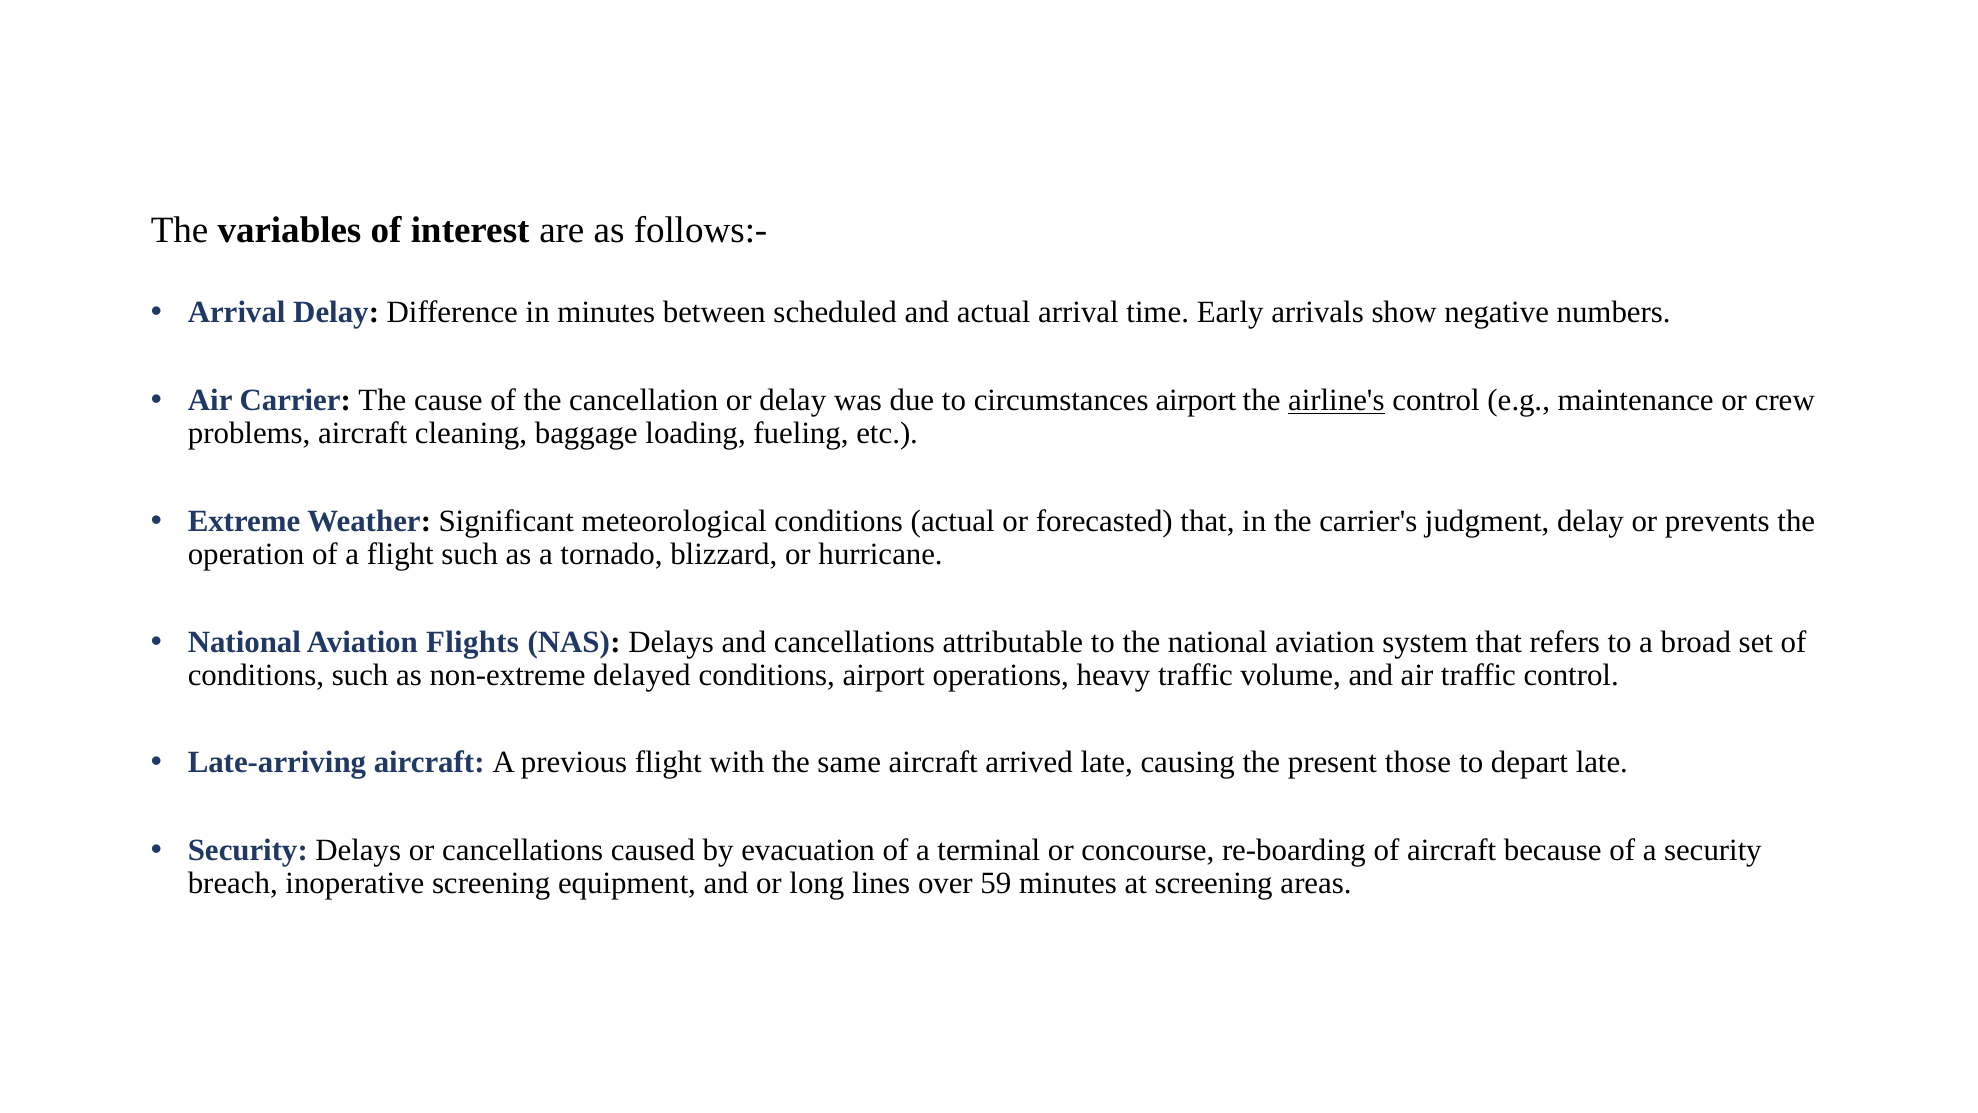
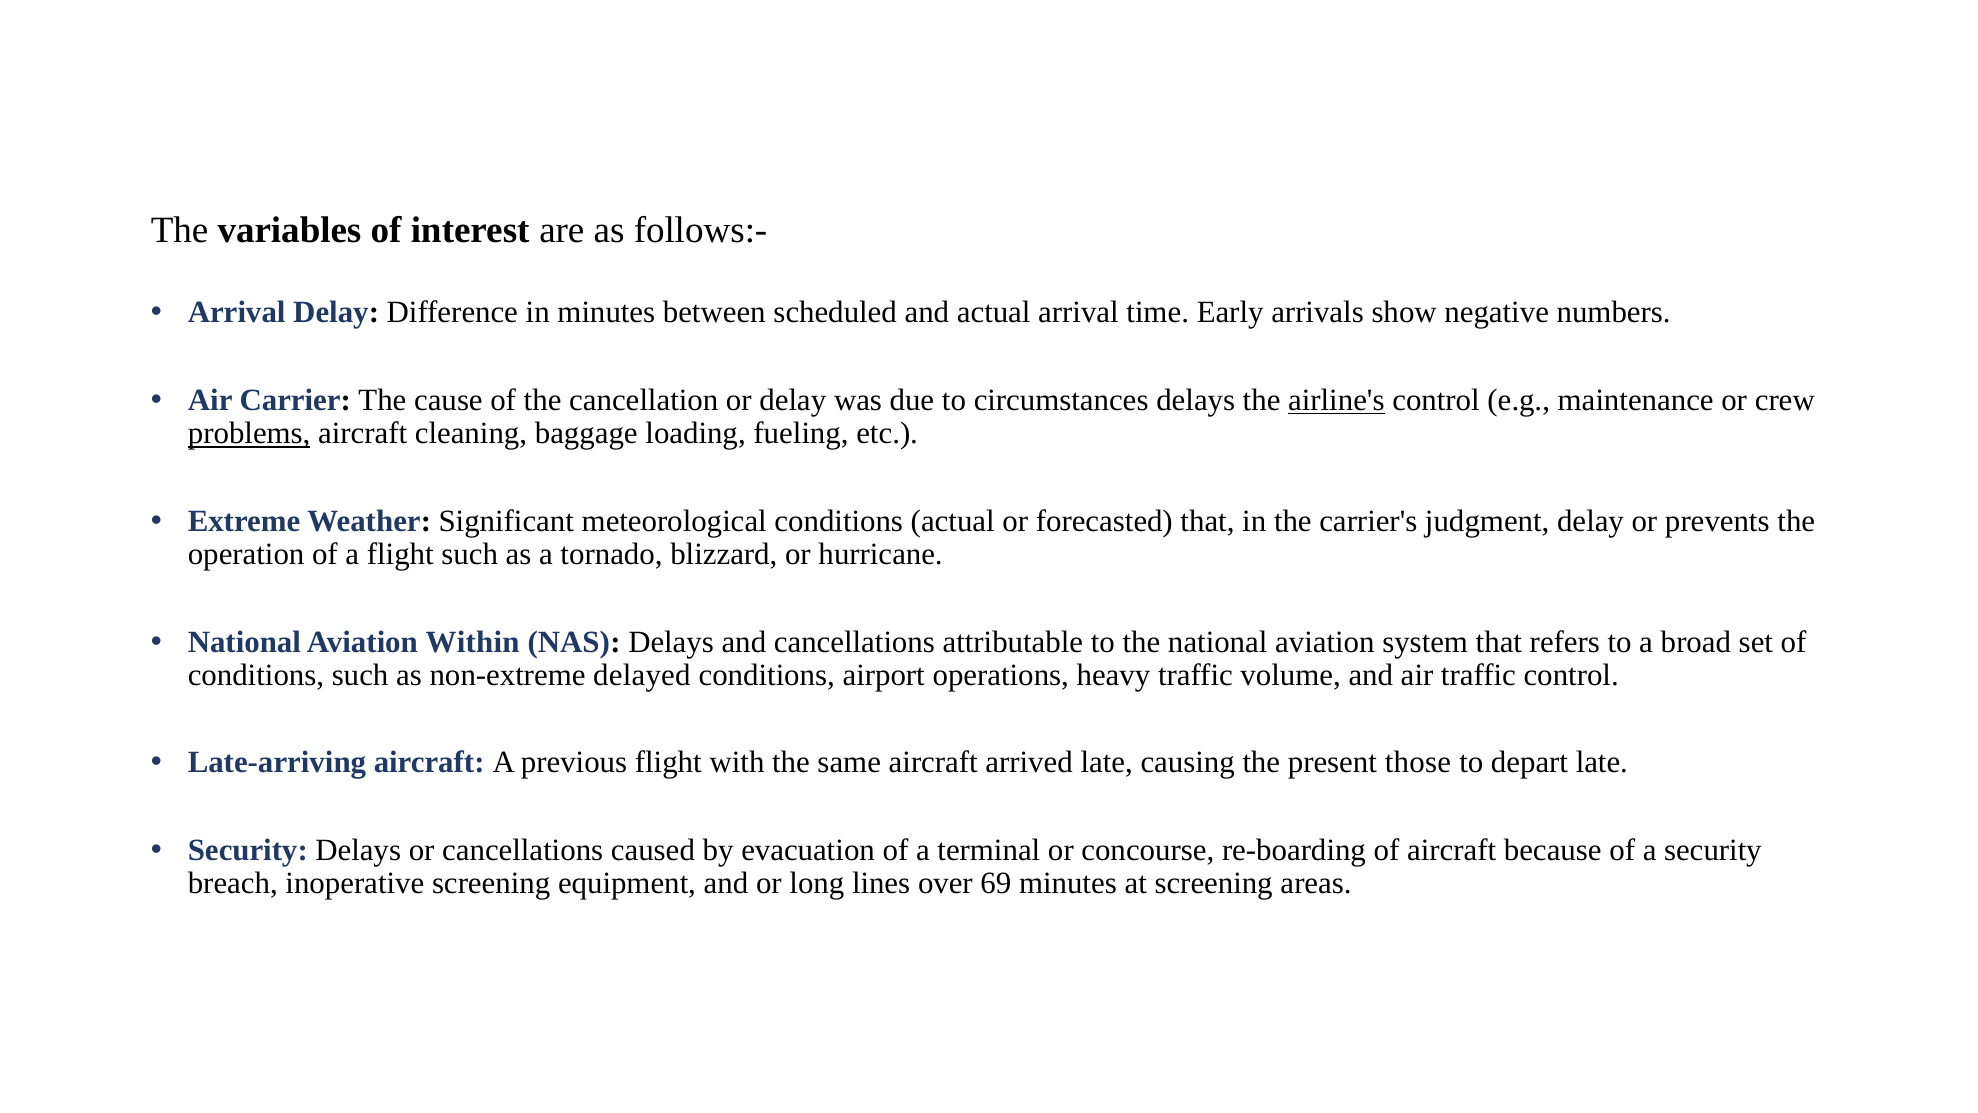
circumstances airport: airport -> delays
problems underline: none -> present
Flights: Flights -> Within
59: 59 -> 69
